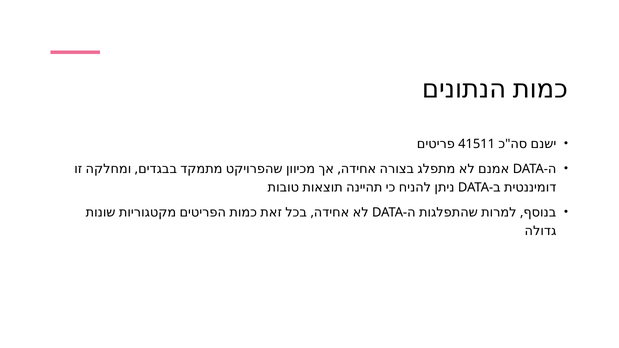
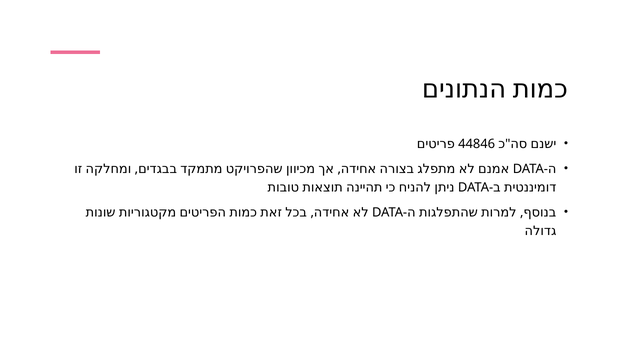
41511: 41511 -> 44846
